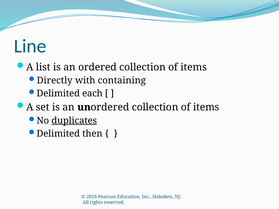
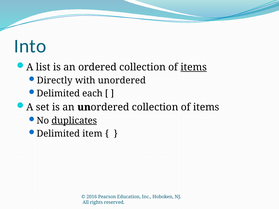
Line: Line -> Into
items at (194, 67) underline: none -> present
with containing: containing -> unordered
then: then -> item
